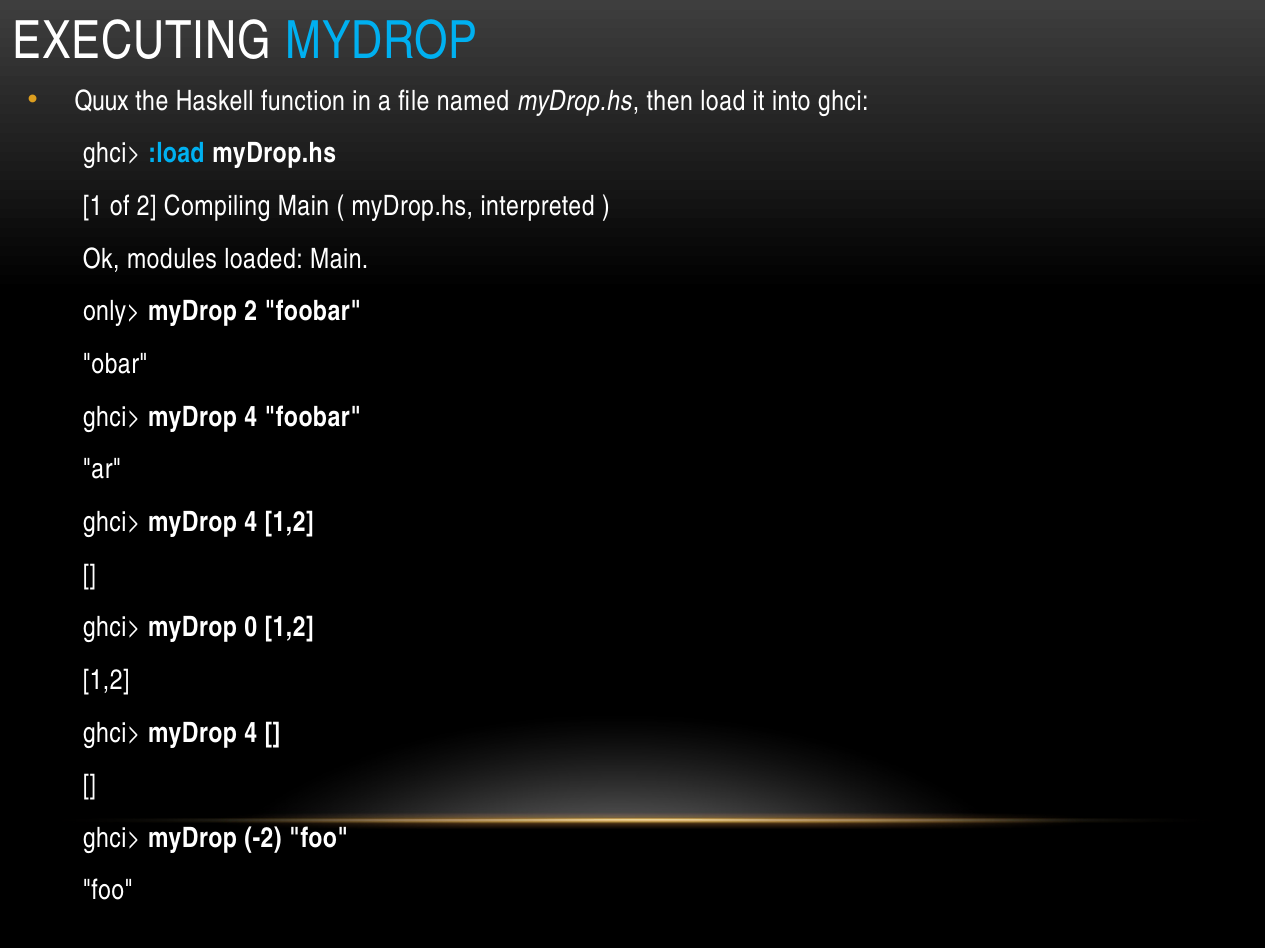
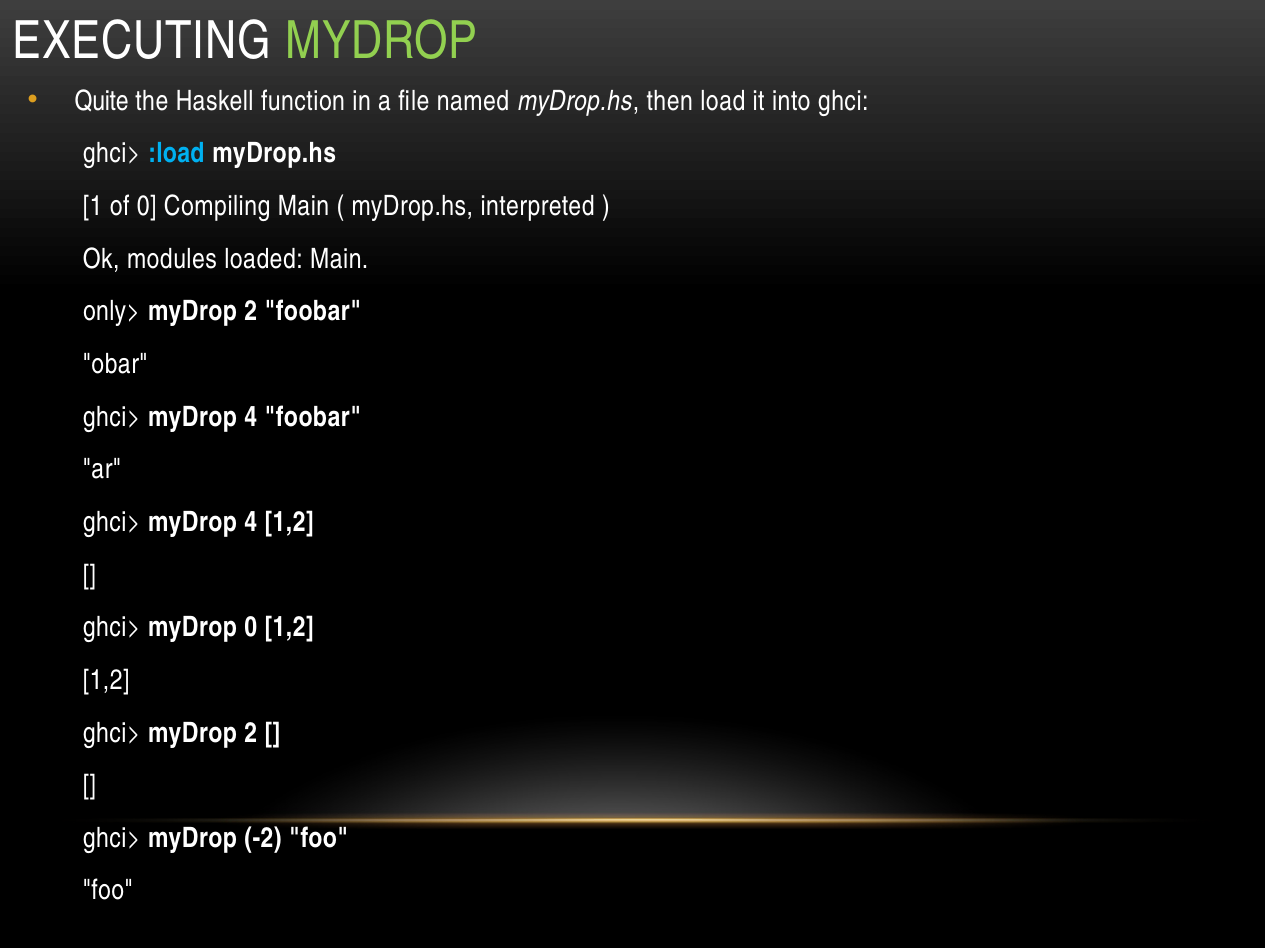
MYDROP at (382, 42) colour: light blue -> light green
Quux: Quux -> Quite
of 2: 2 -> 0
4 at (251, 733): 4 -> 2
